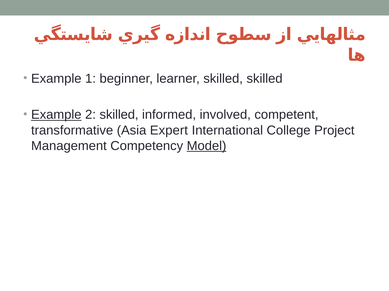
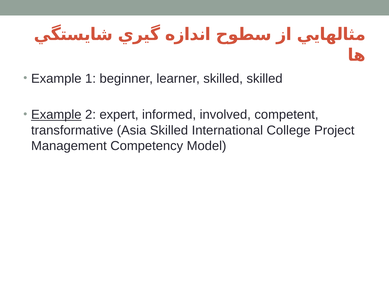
2 skilled: skilled -> expert
Asia Expert: Expert -> Skilled
Model underline: present -> none
